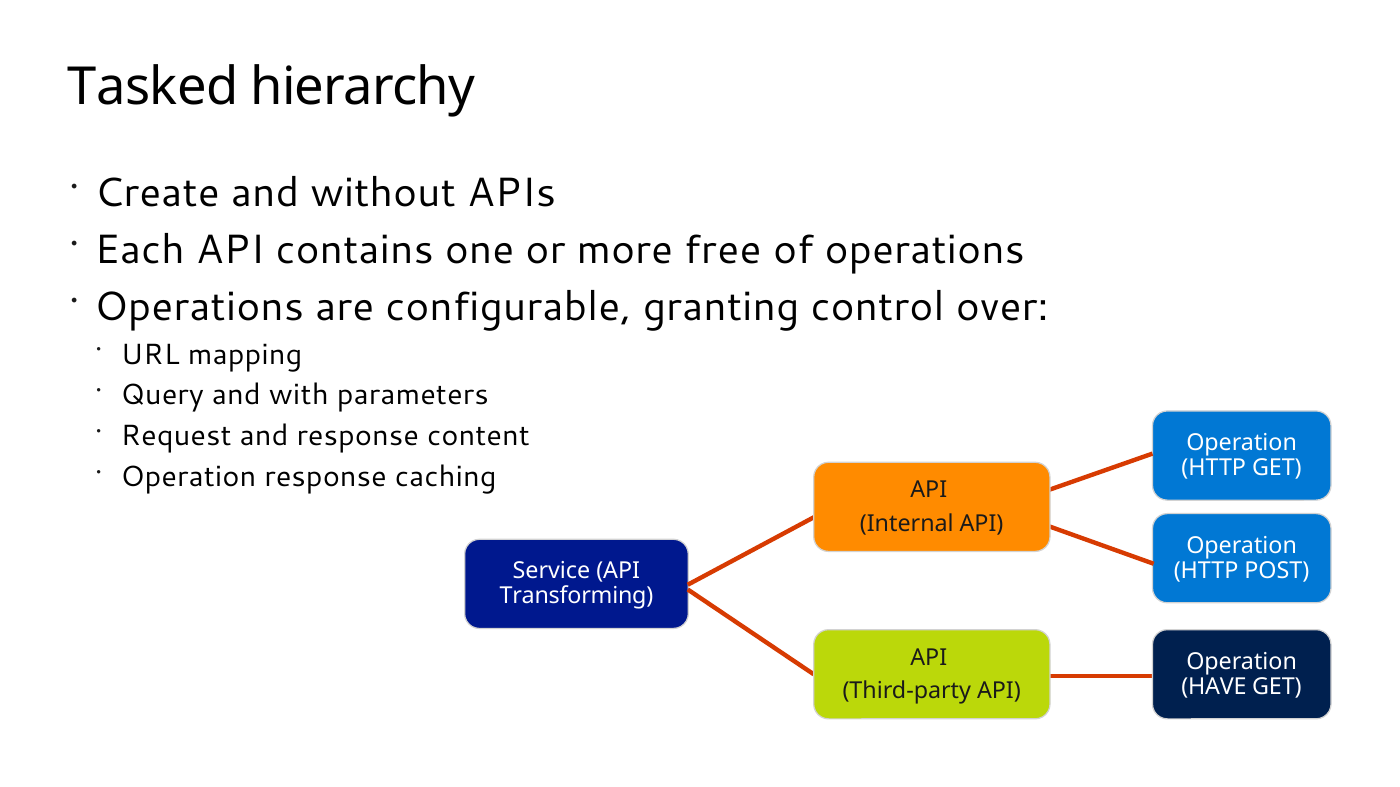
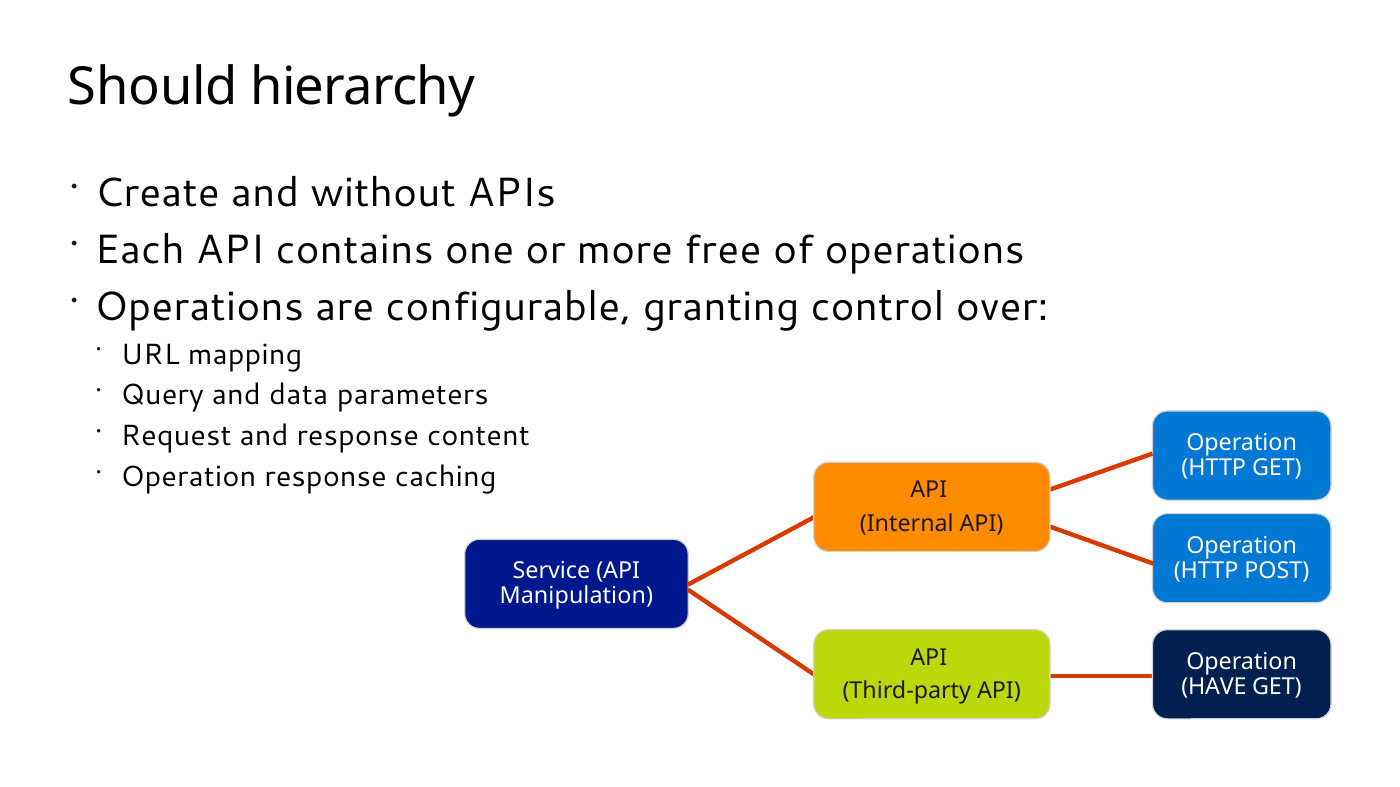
Tasked: Tasked -> Should
with: with -> data
Transforming: Transforming -> Manipulation
